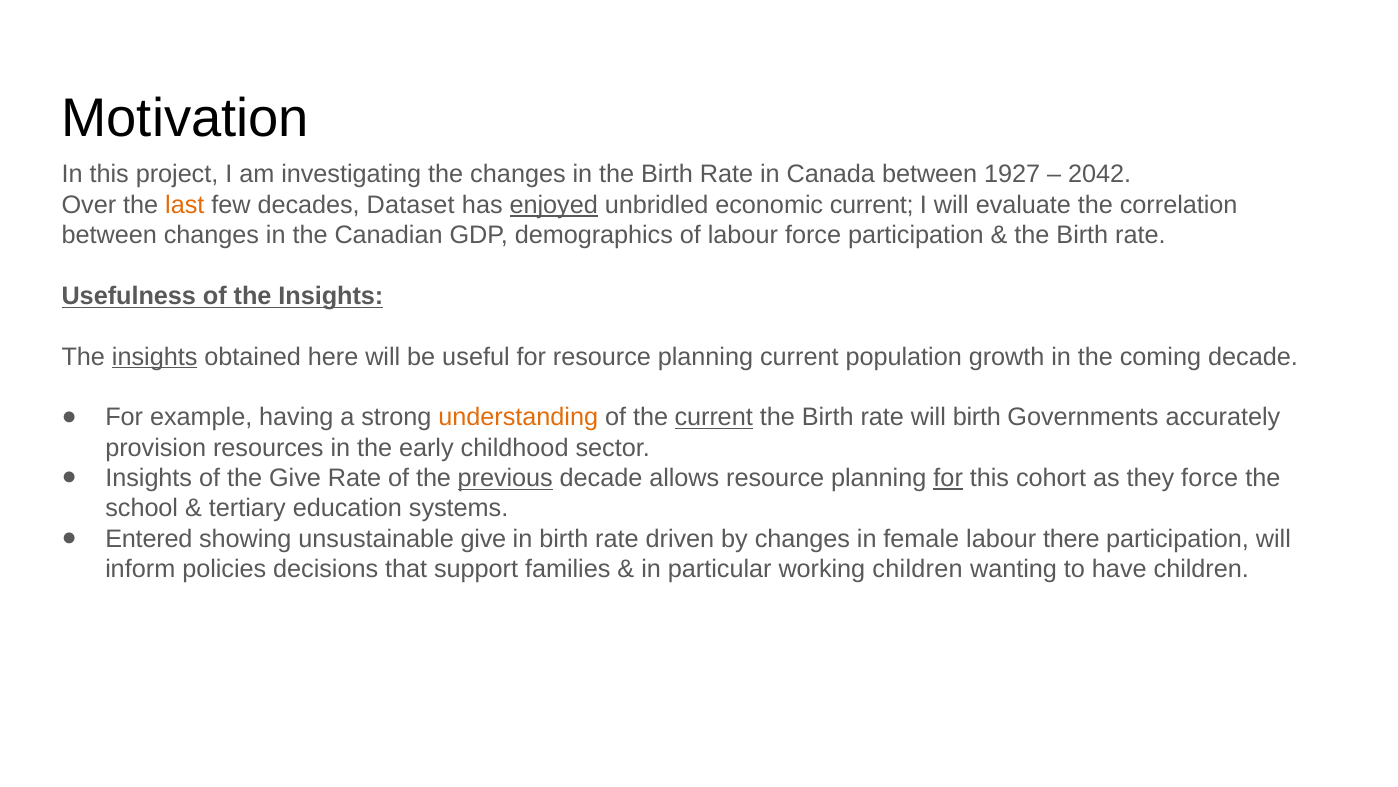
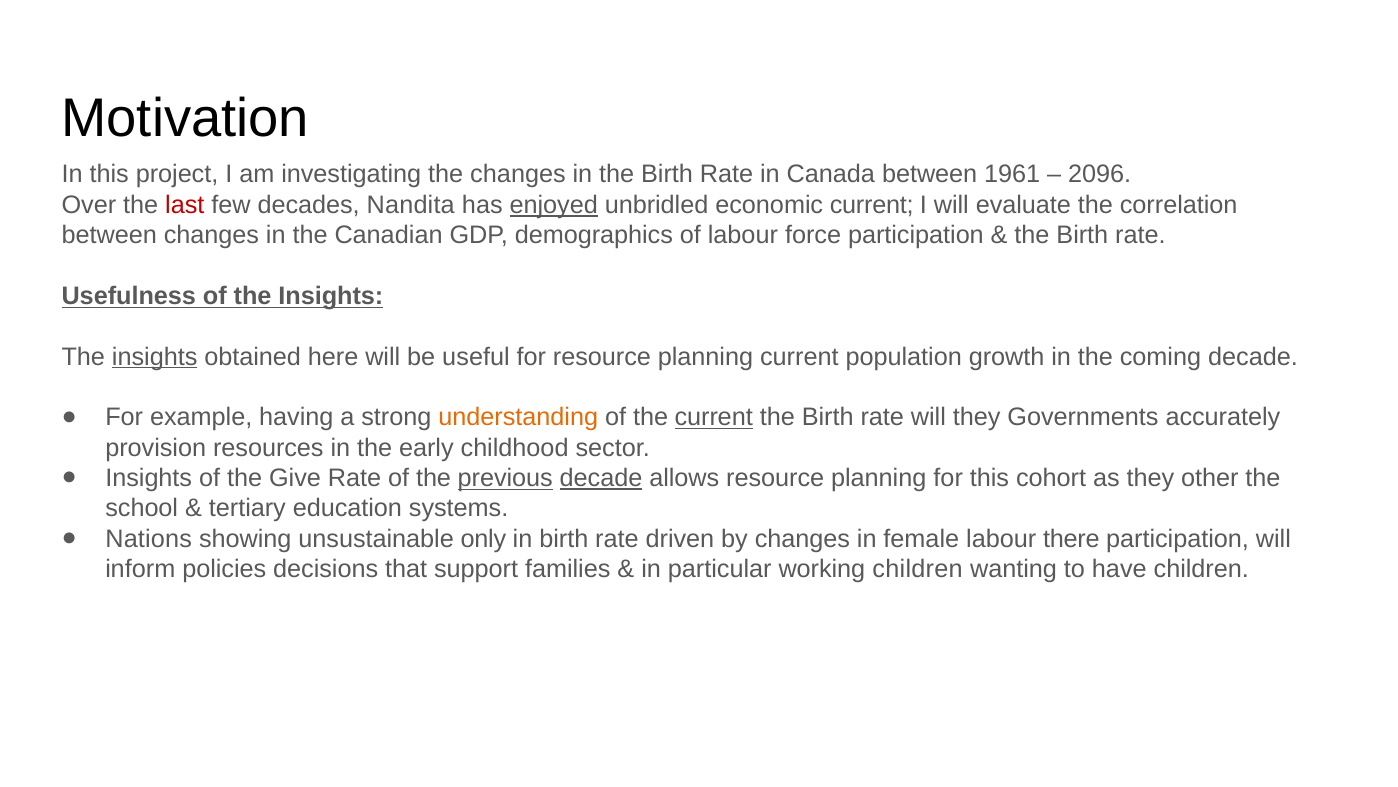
1927: 1927 -> 1961
2042: 2042 -> 2096
last colour: orange -> red
Dataset: Dataset -> Nandita
will birth: birth -> they
decade at (601, 478) underline: none -> present
for at (948, 478) underline: present -> none
they force: force -> other
Entered: Entered -> Nations
unsustainable give: give -> only
